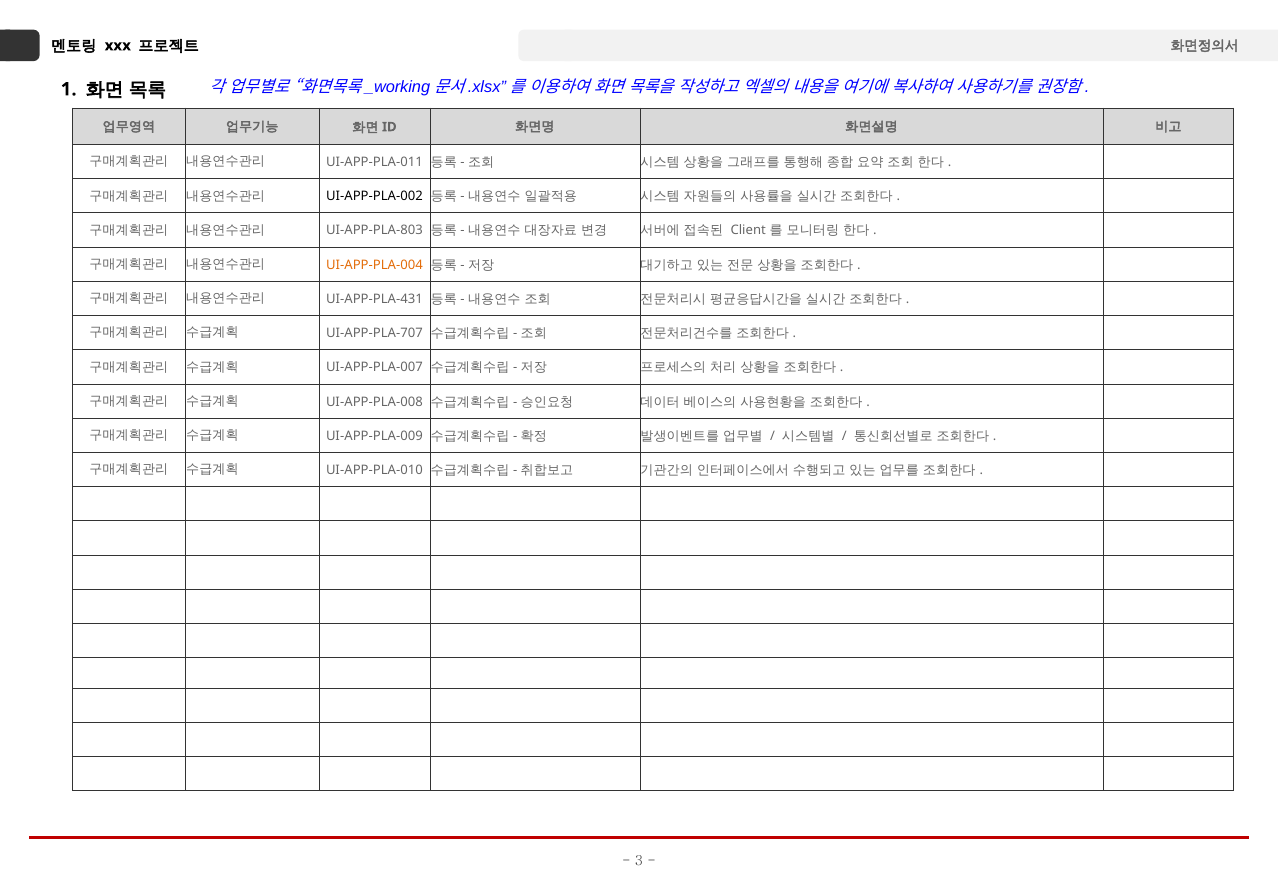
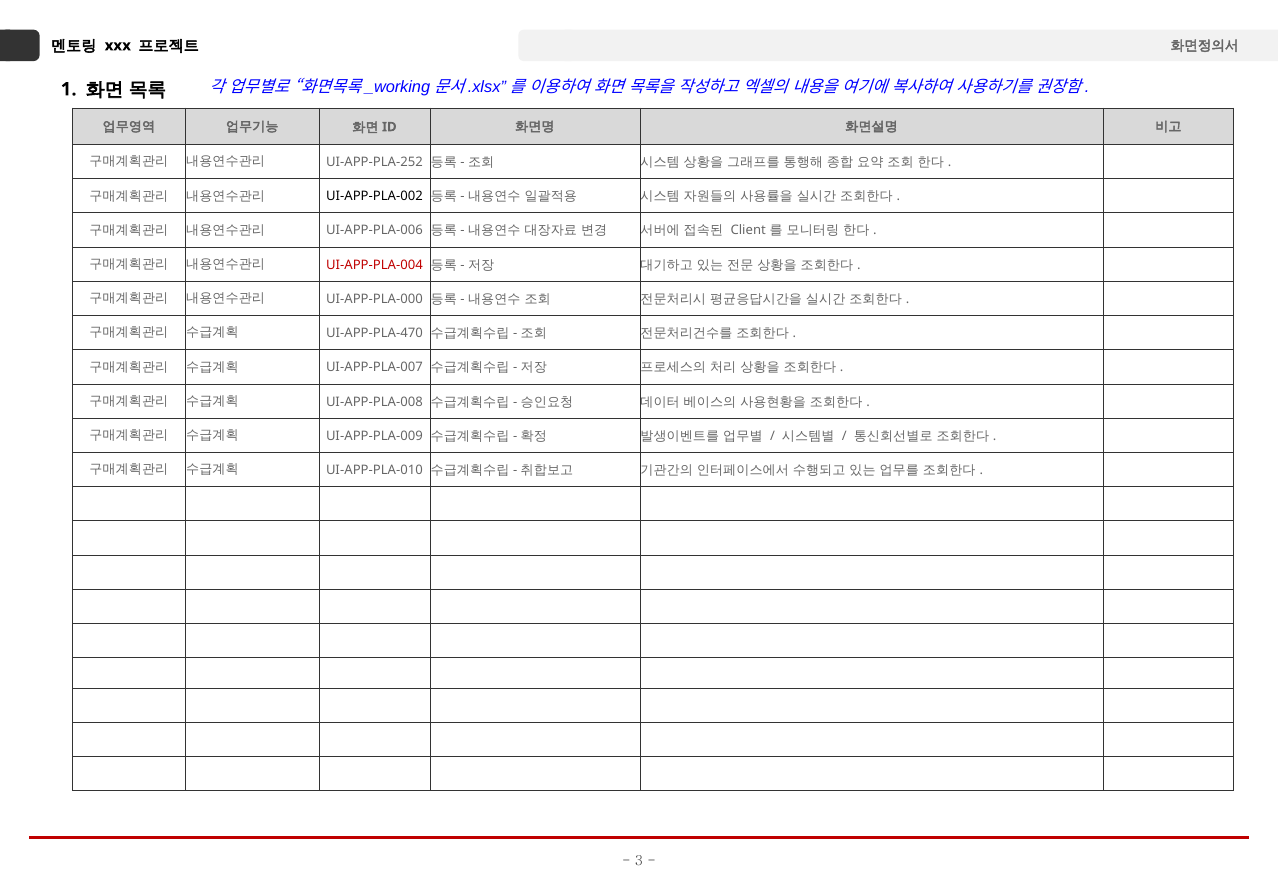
UI-APP-PLA-011: UI-APP-PLA-011 -> UI-APP-PLA-252
UI-APP-PLA-803: UI-APP-PLA-803 -> UI-APP-PLA-006
UI-APP-PLA-004 colour: orange -> red
UI-APP-PLA-431: UI-APP-PLA-431 -> UI-APP-PLA-000
UI-APP-PLA-707: UI-APP-PLA-707 -> UI-APP-PLA-470
